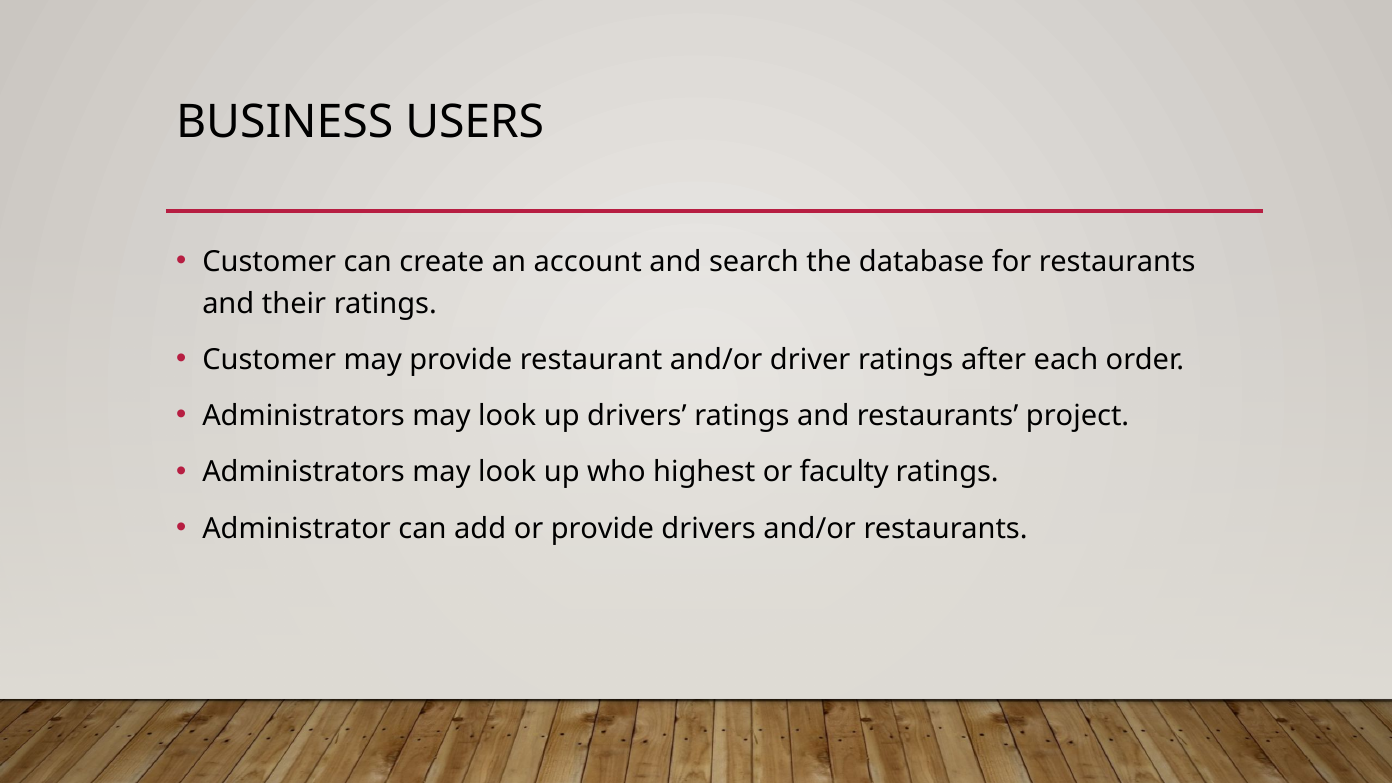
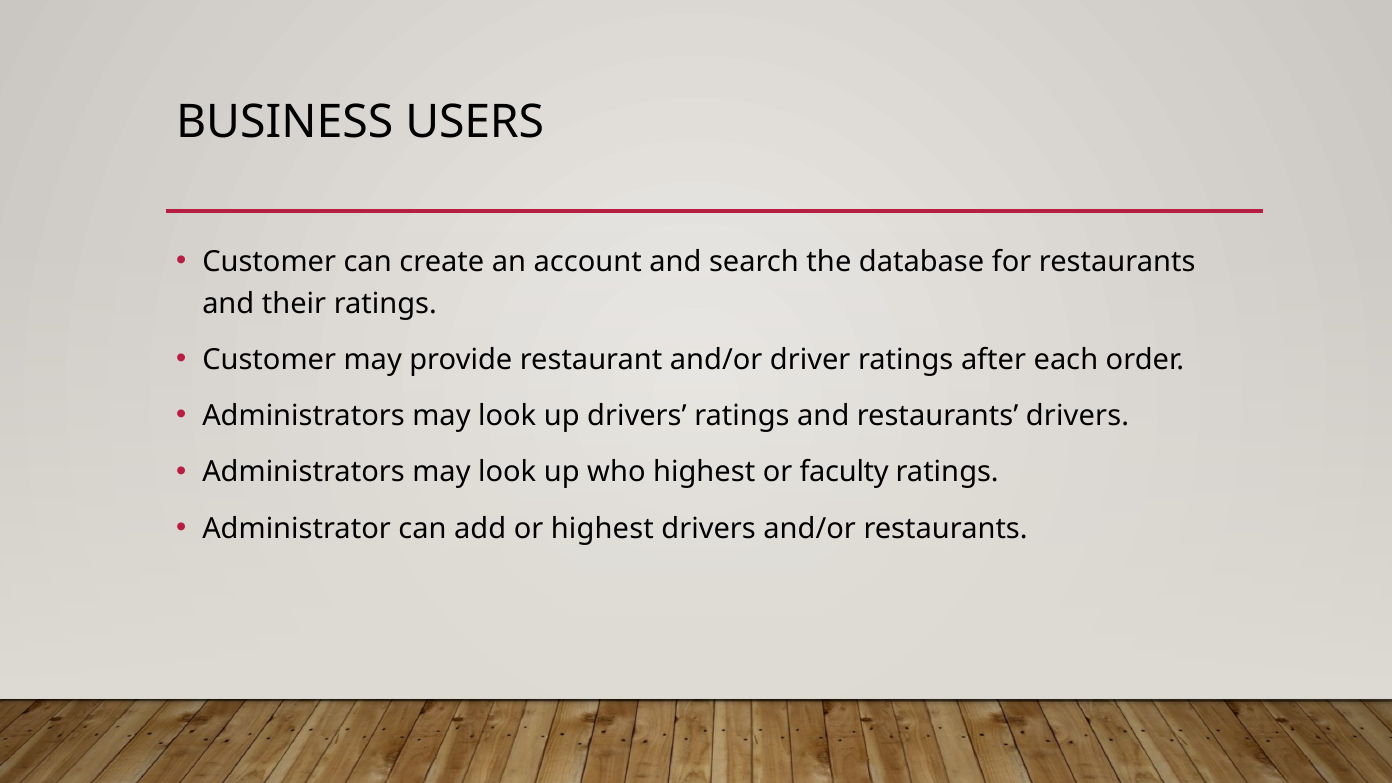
restaurants project: project -> drivers
or provide: provide -> highest
